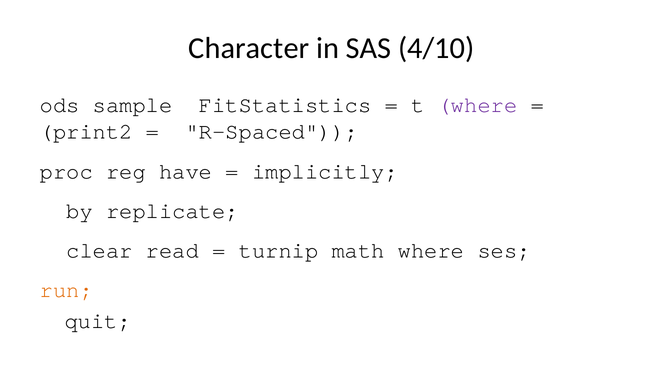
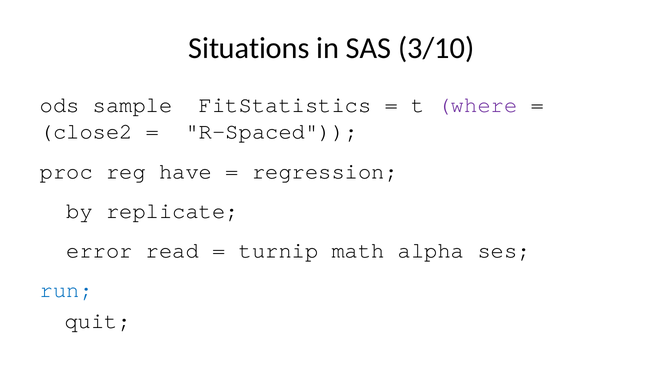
Character: Character -> Situations
4/10: 4/10 -> 3/10
print2: print2 -> close2
implicitly: implicitly -> regression
clear: clear -> error
math where: where -> alpha
run colour: orange -> blue
